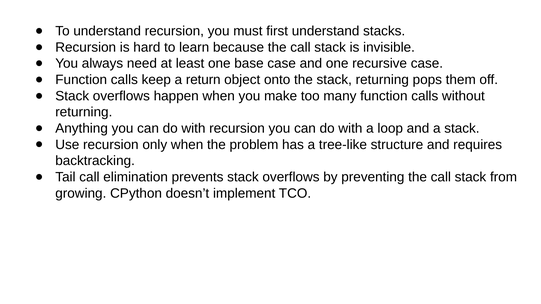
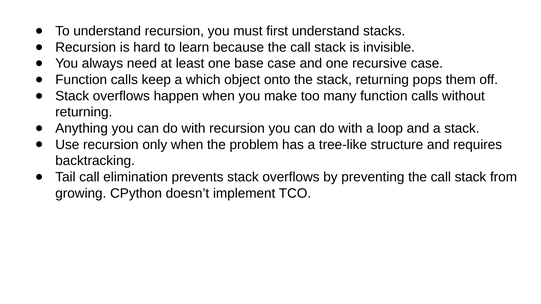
return: return -> which
